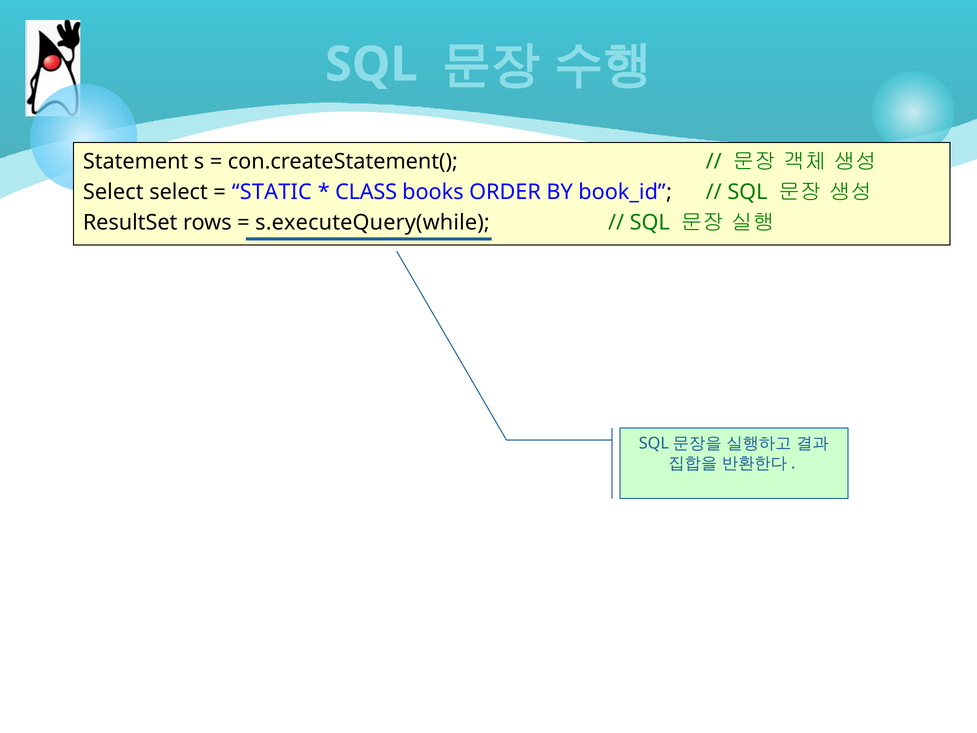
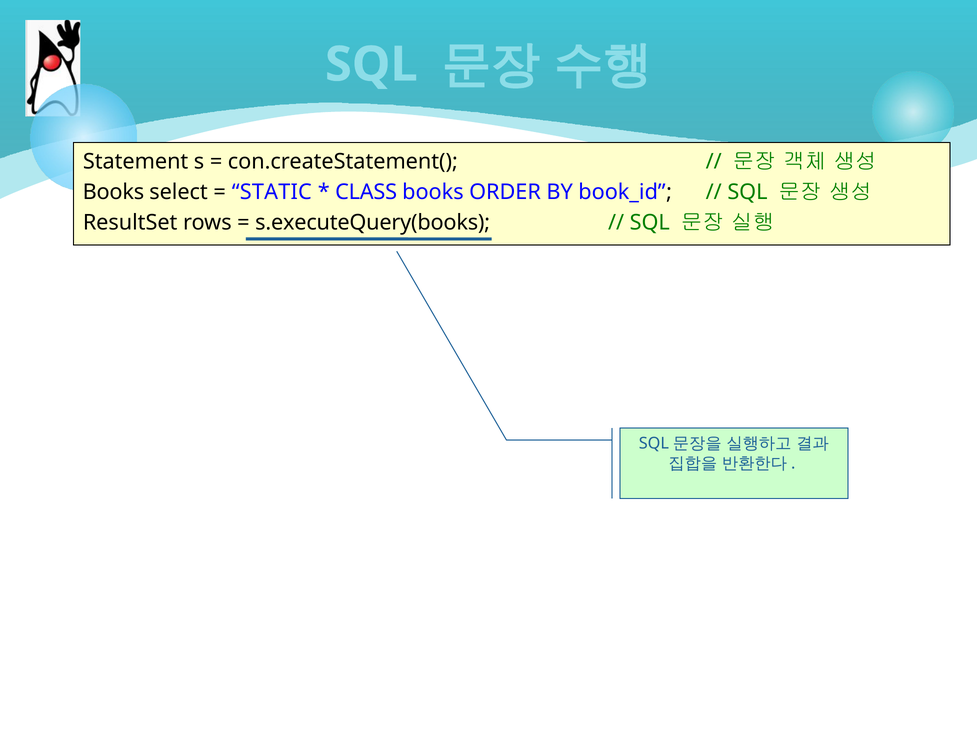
Select at (113, 192): Select -> Books
s.executeQuery(while: s.executeQuery(while -> s.executeQuery(books
